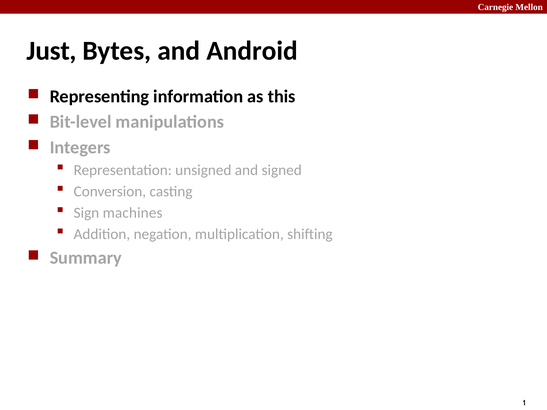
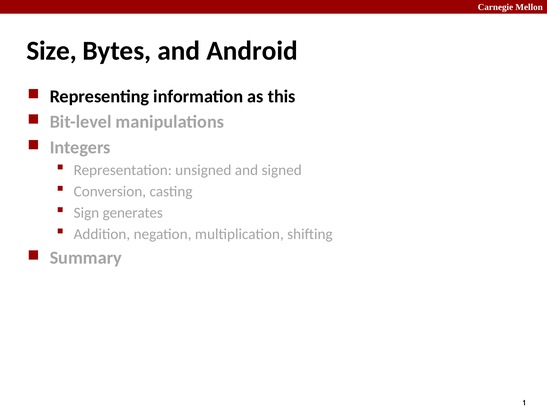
Just: Just -> Size
machines: machines -> generates
